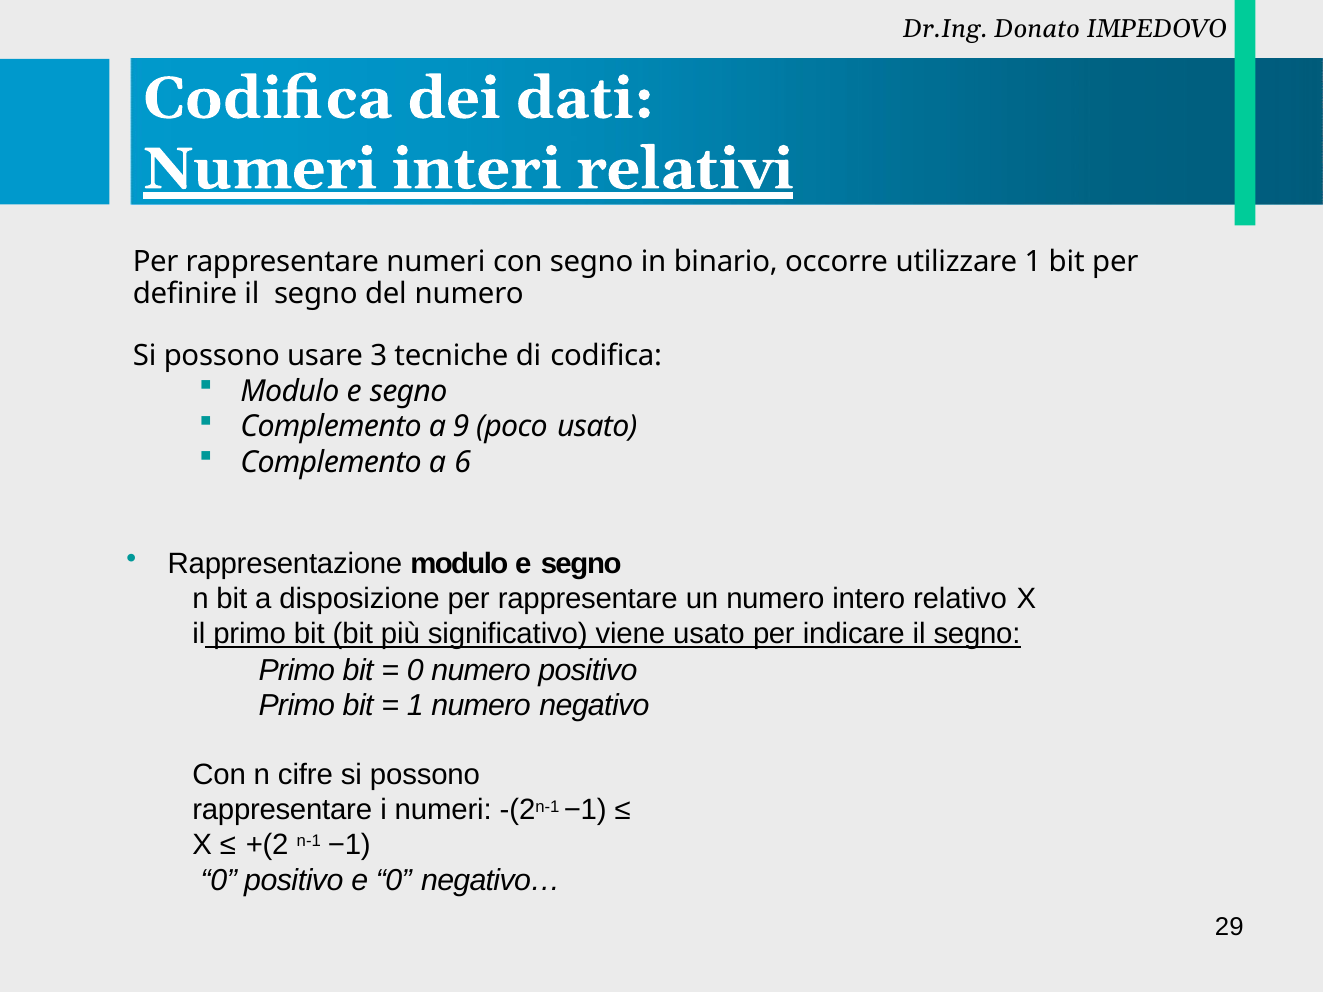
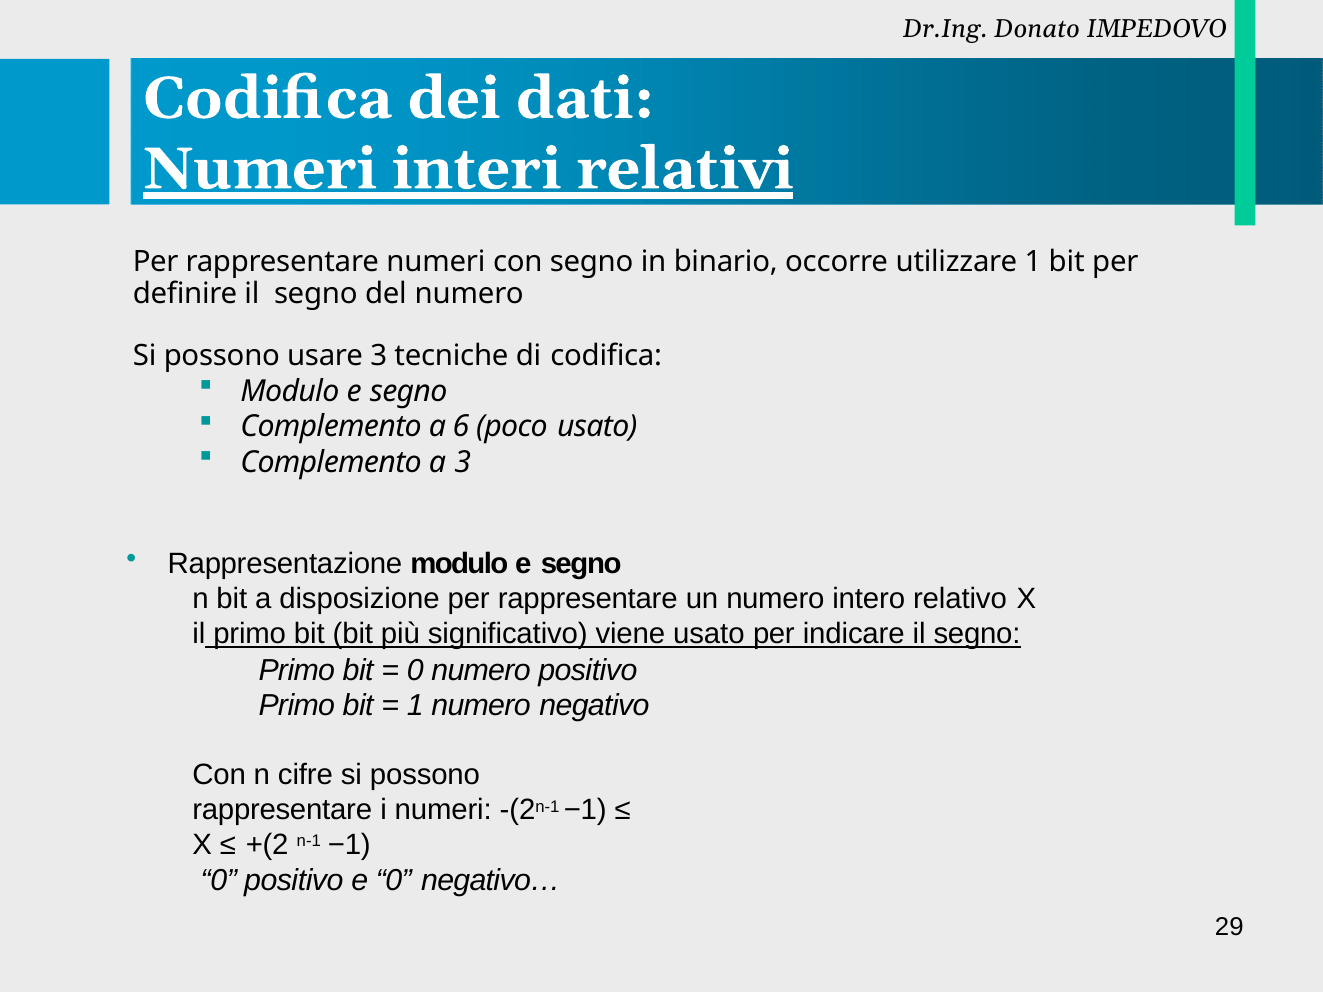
9: 9 -> 6
a 6: 6 -> 3
